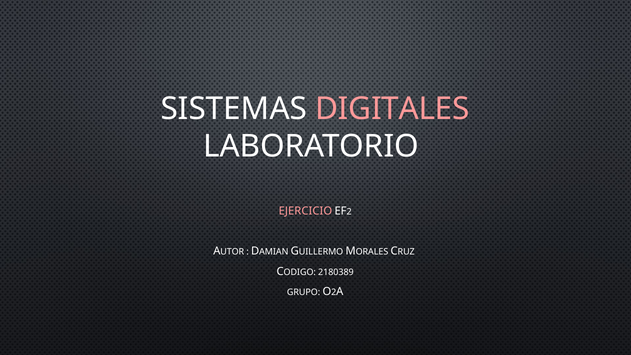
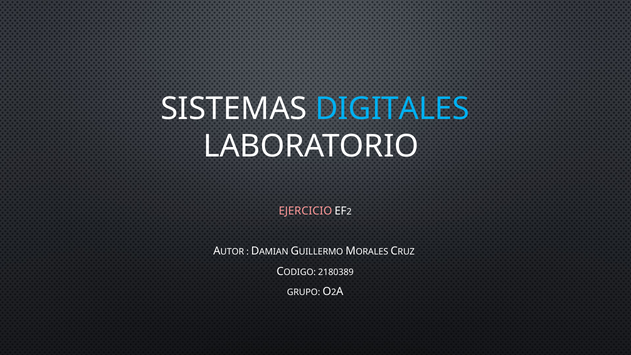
DIGITALES colour: pink -> light blue
